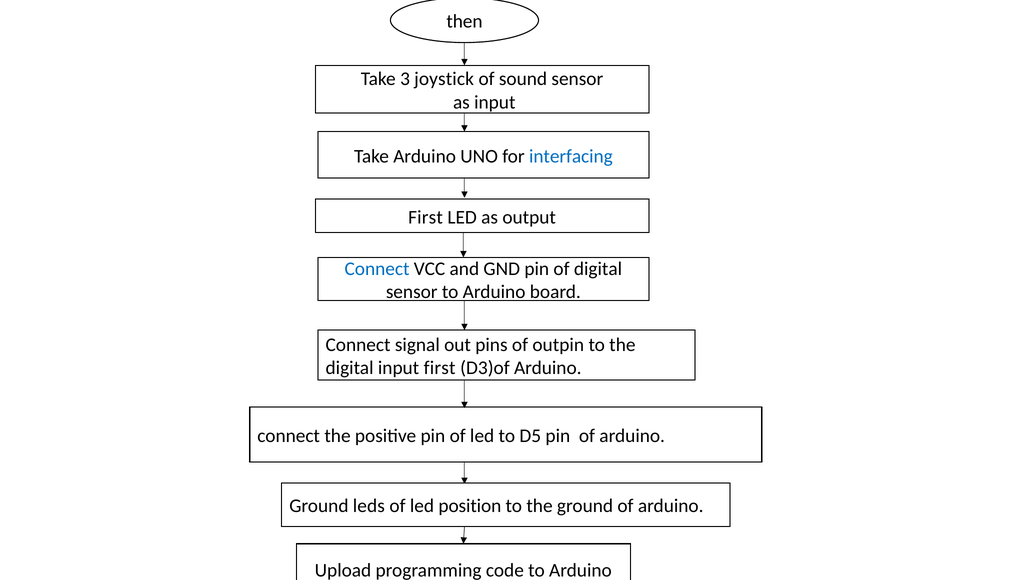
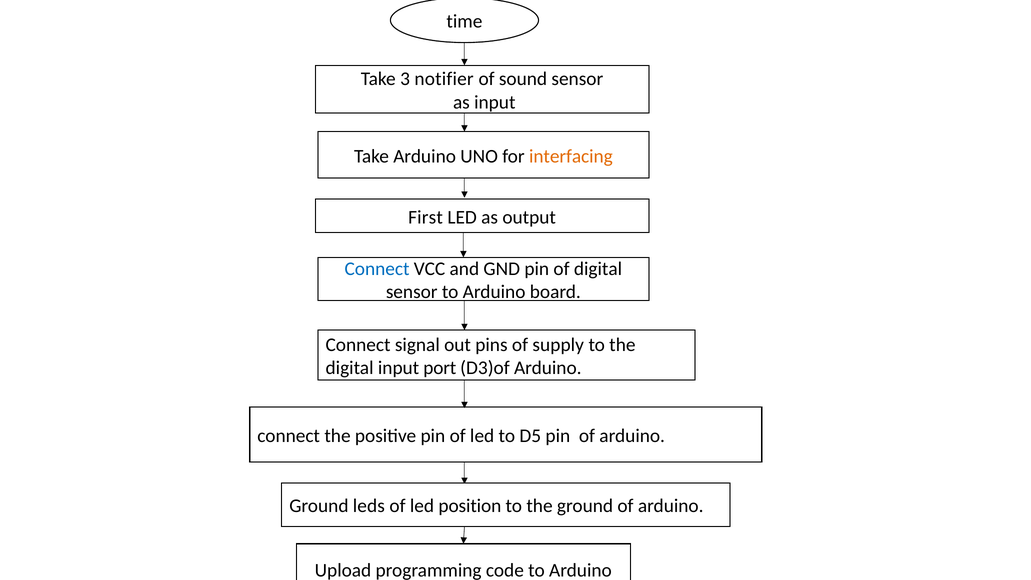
then: then -> time
joystick: joystick -> notifier
interfacing colour: blue -> orange
outpin: outpin -> supply
input first: first -> port
